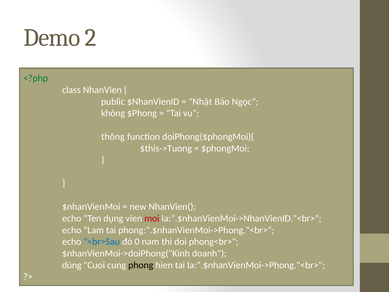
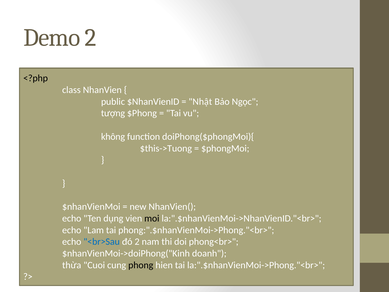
<?php colour: green -> black
không: không -> tượng
thông: thông -> không
moi colour: red -> black
đó 0: 0 -> 2
dùng: dùng -> thừa
